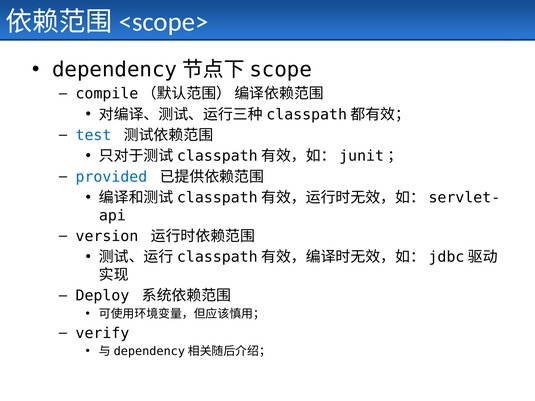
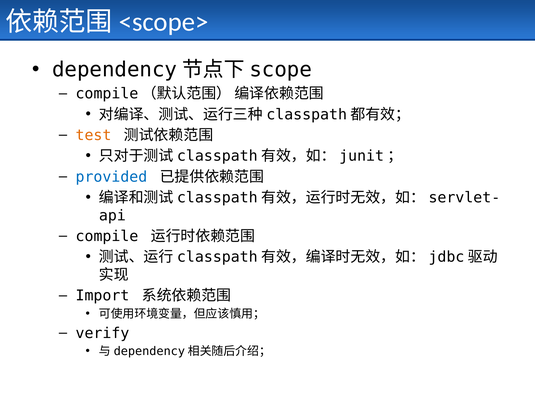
test colour: blue -> orange
version: version -> compile
Deploy: Deploy -> Import
